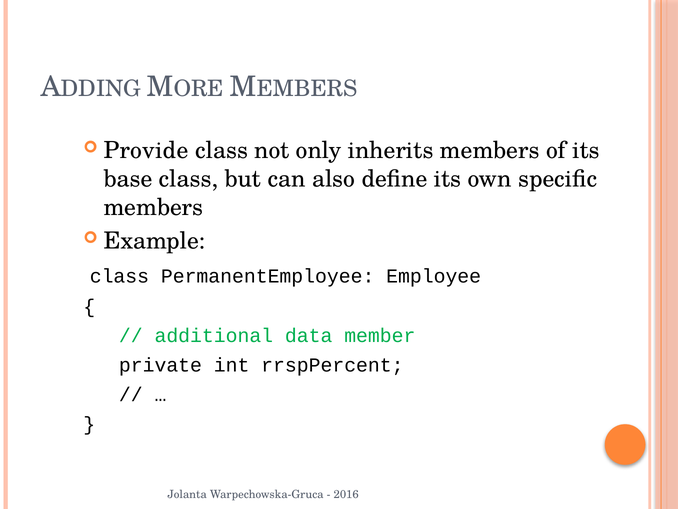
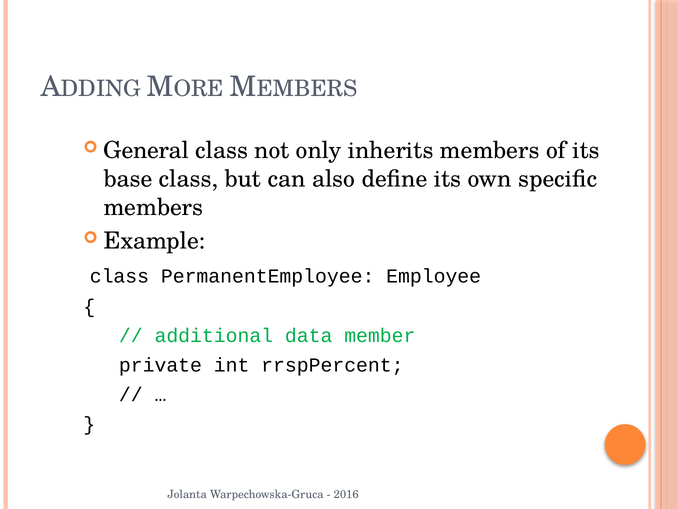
Provide: Provide -> General
